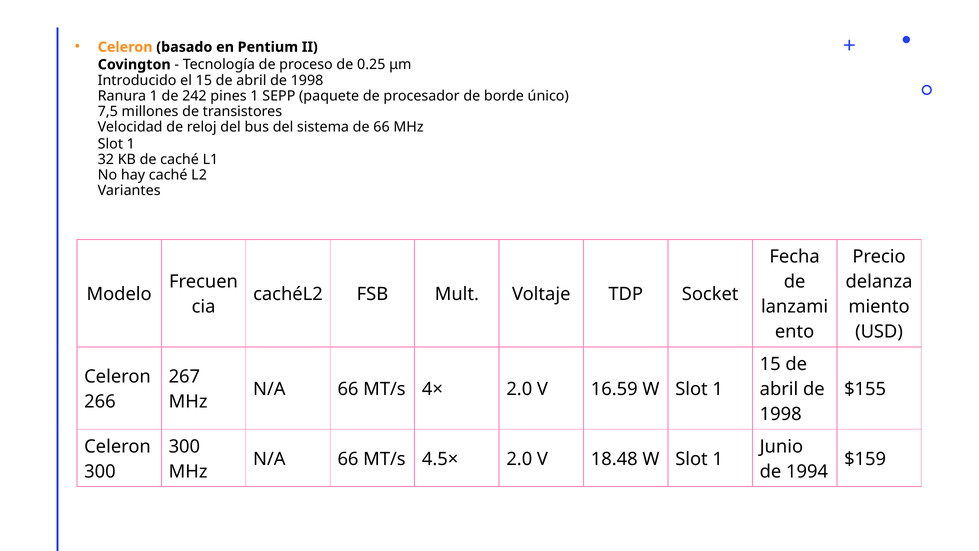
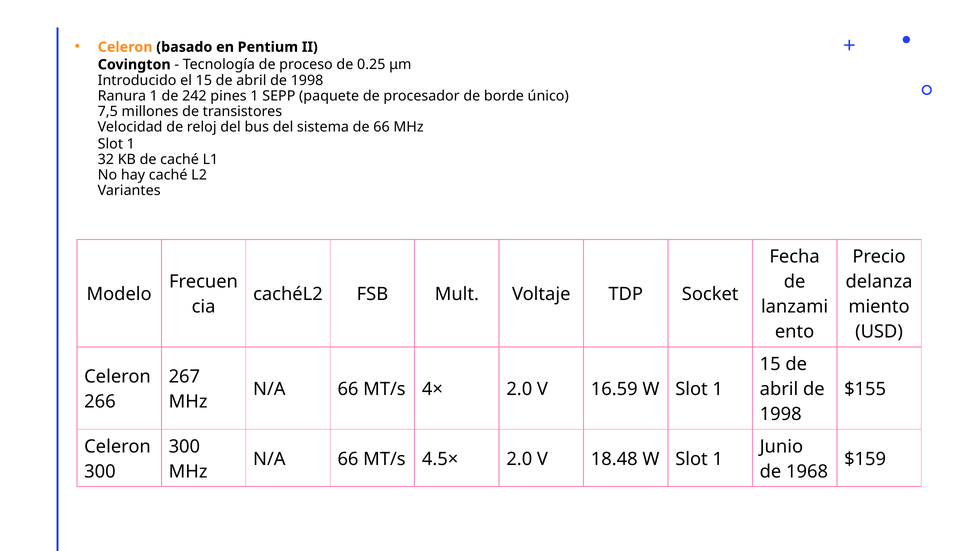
1994: 1994 -> 1968
